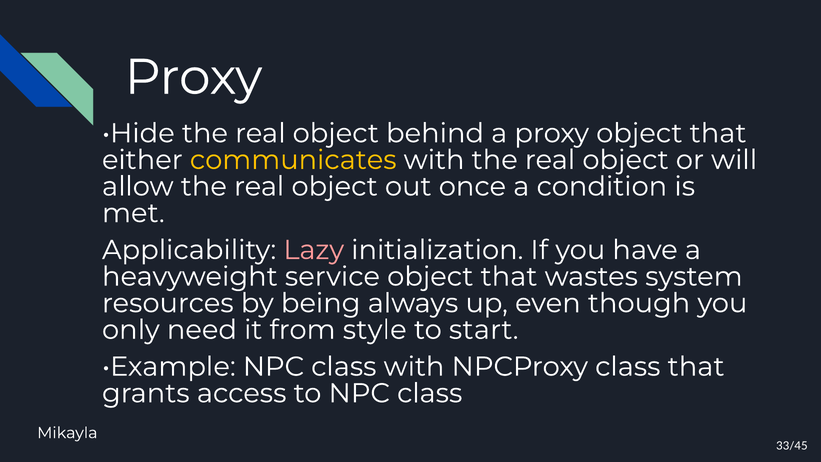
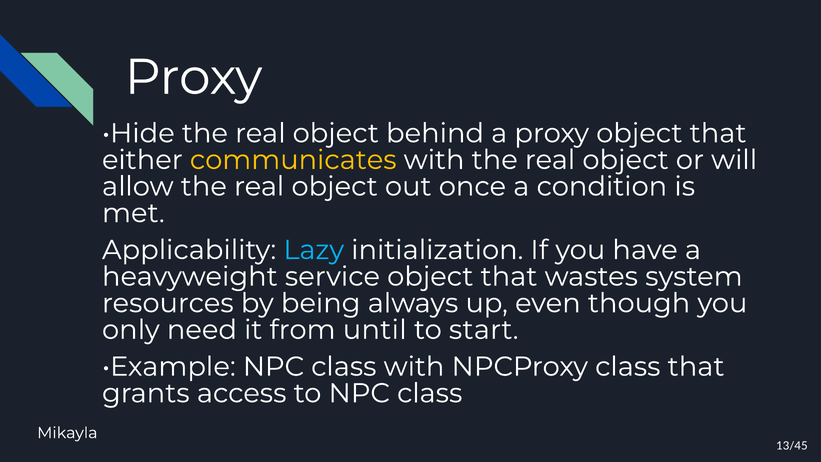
Lazy colour: pink -> light blue
style: style -> until
33/45: 33/45 -> 13/45
